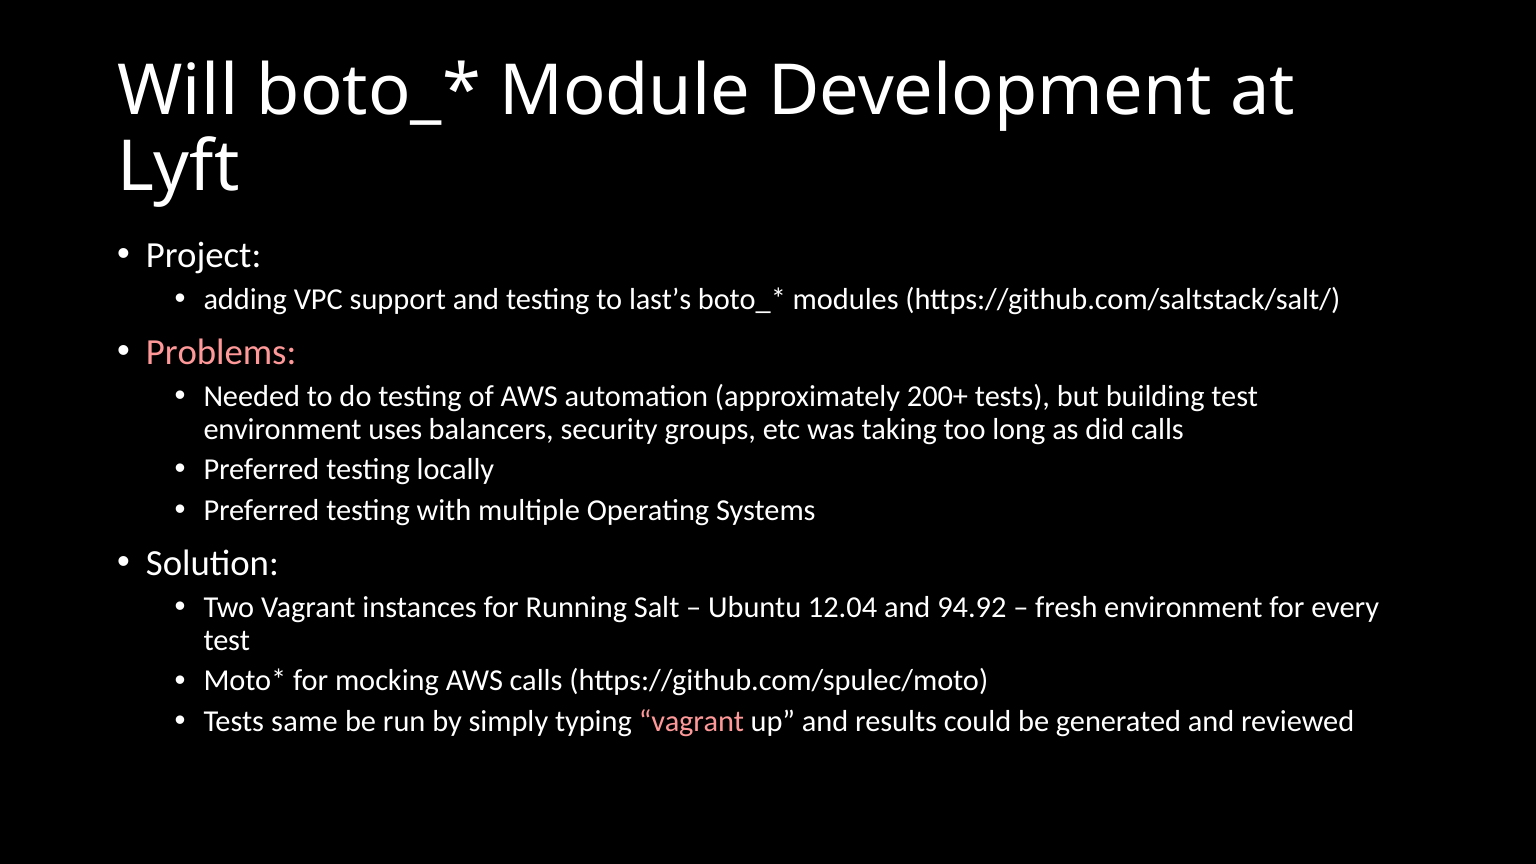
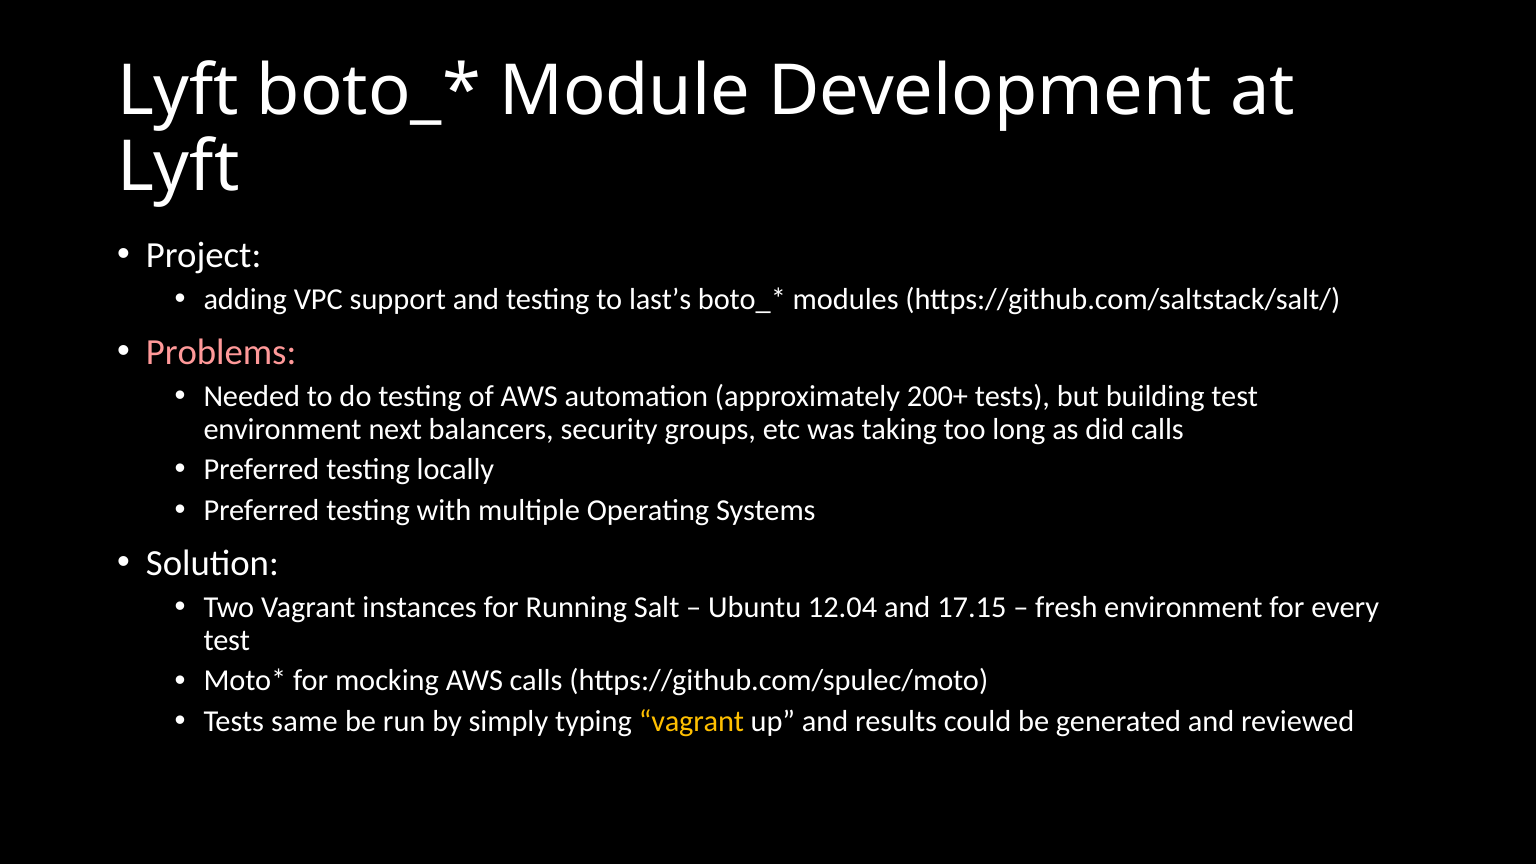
Will at (178, 91): Will -> Lyft
uses: uses -> next
94.92: 94.92 -> 17.15
vagrant at (691, 722) colour: pink -> yellow
